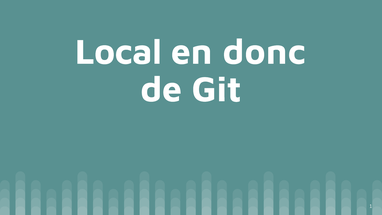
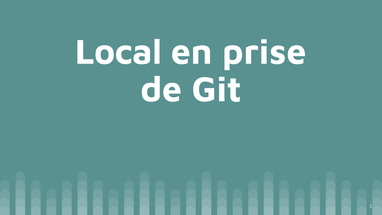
donc: donc -> prise
